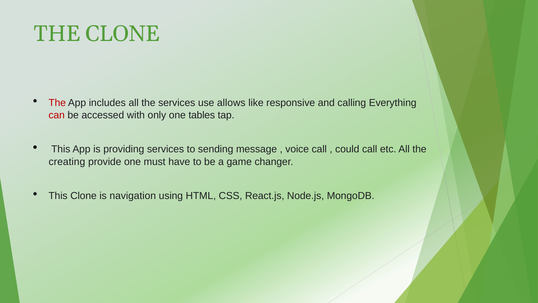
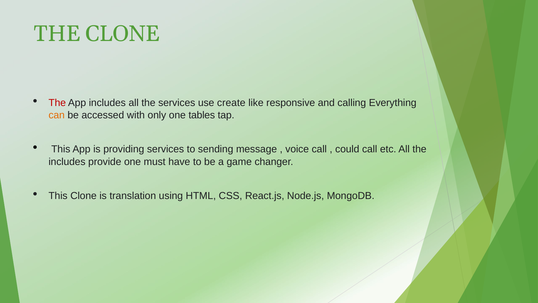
allows: allows -> create
can colour: red -> orange
creating at (67, 162): creating -> includes
navigation: navigation -> translation
